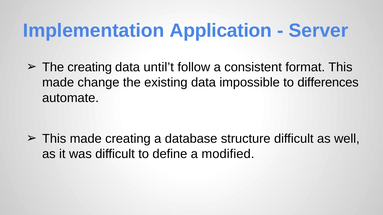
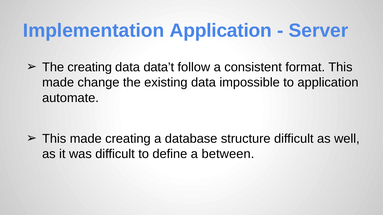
until’t: until’t -> data’t
to differences: differences -> application
modified: modified -> between
